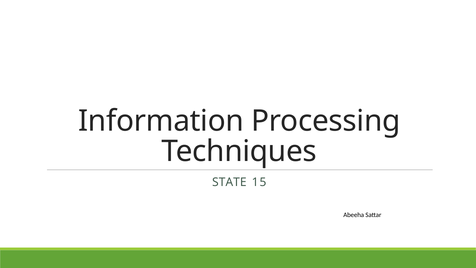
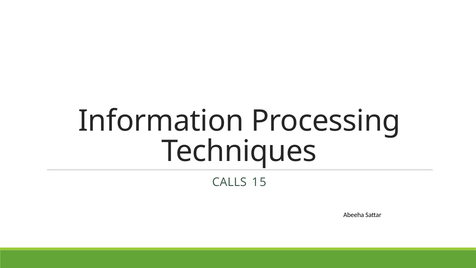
STATE: STATE -> CALLS
